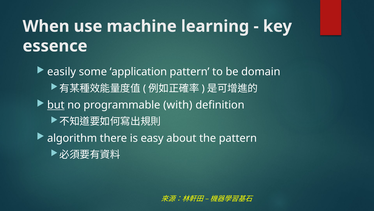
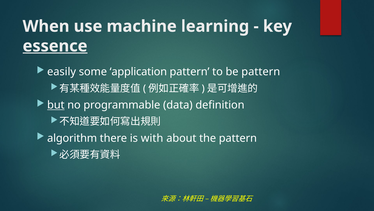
essence underline: none -> present
be domain: domain -> pattern
with: with -> data
easy: easy -> with
